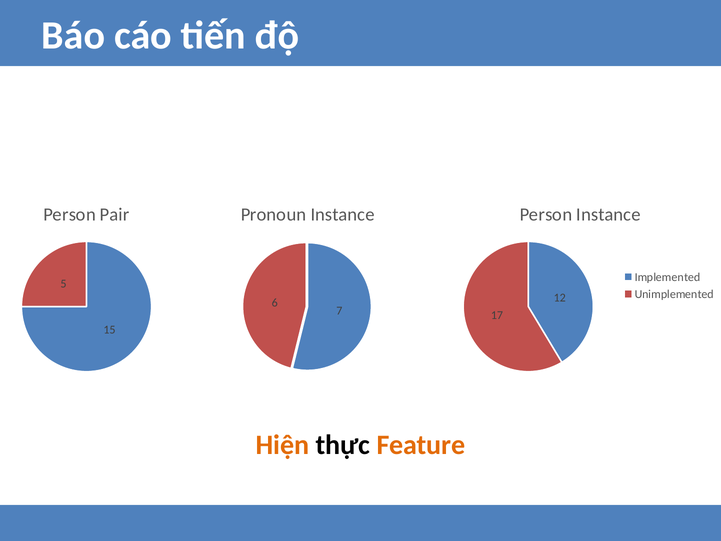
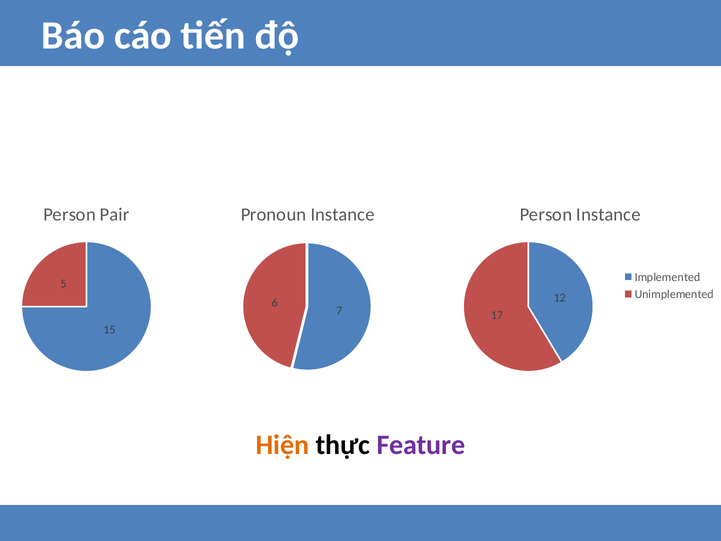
Feature colour: orange -> purple
